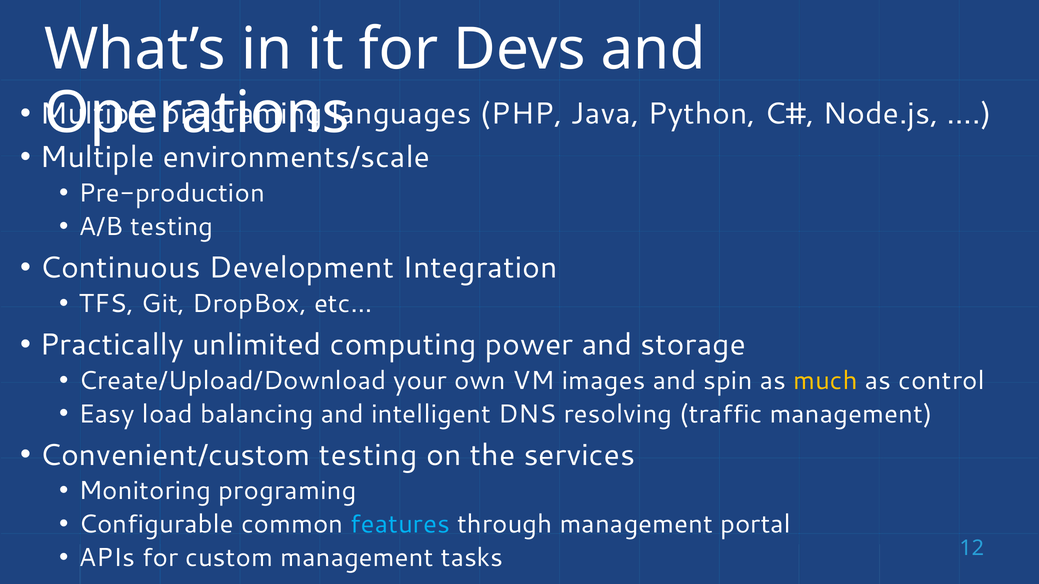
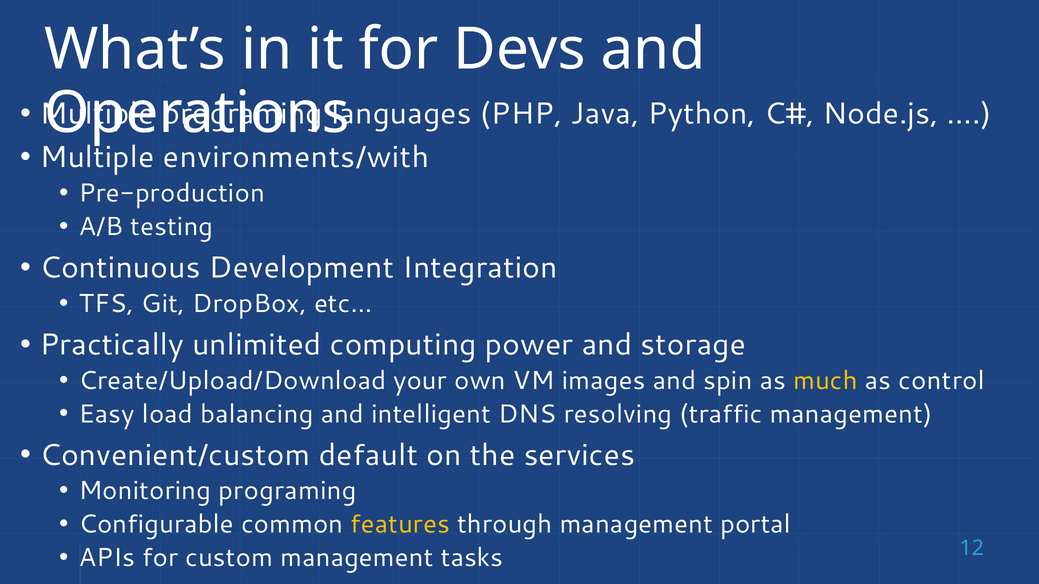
environments/scale: environments/scale -> environments/with
Convenient/custom testing: testing -> default
features colour: light blue -> yellow
